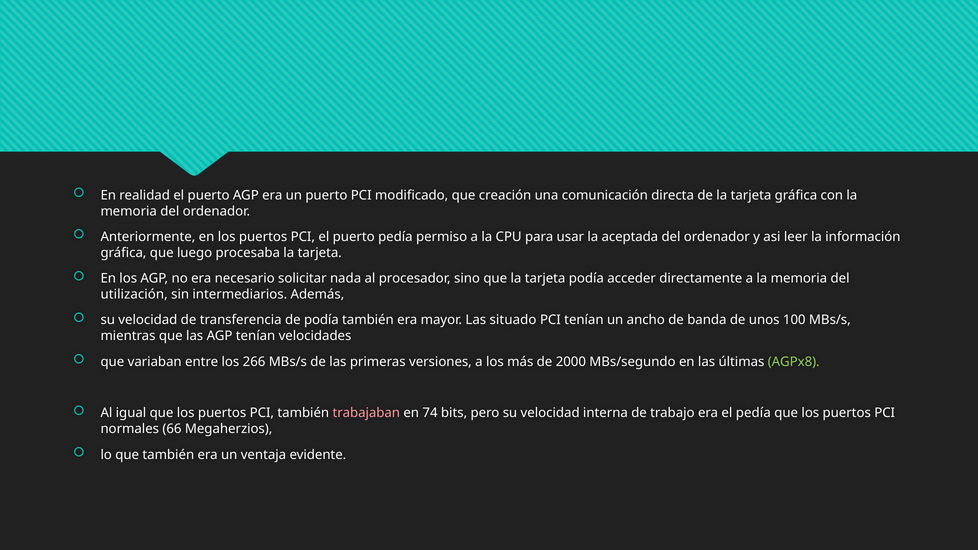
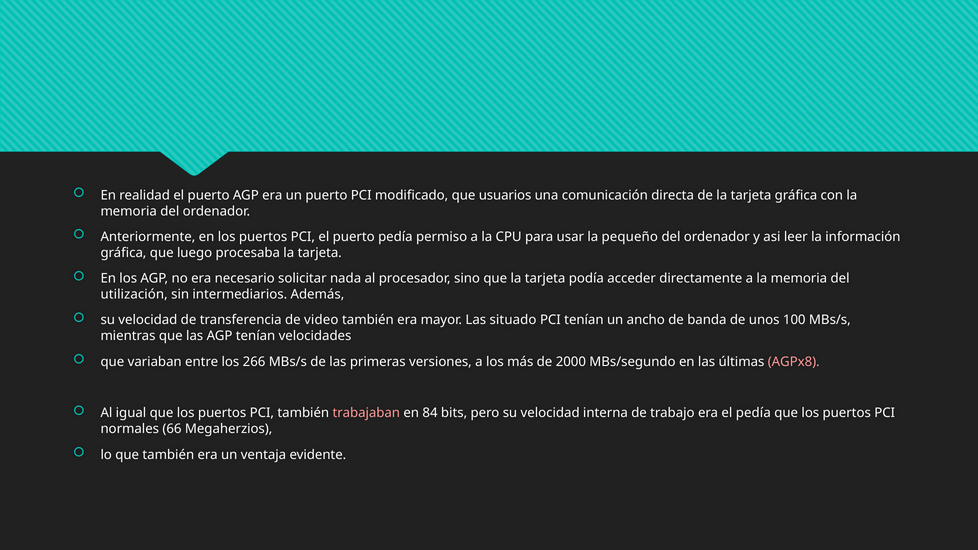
creación: creación -> usuarios
aceptada: aceptada -> pequeño
de podía: podía -> video
AGPx8 colour: light green -> pink
74: 74 -> 84
